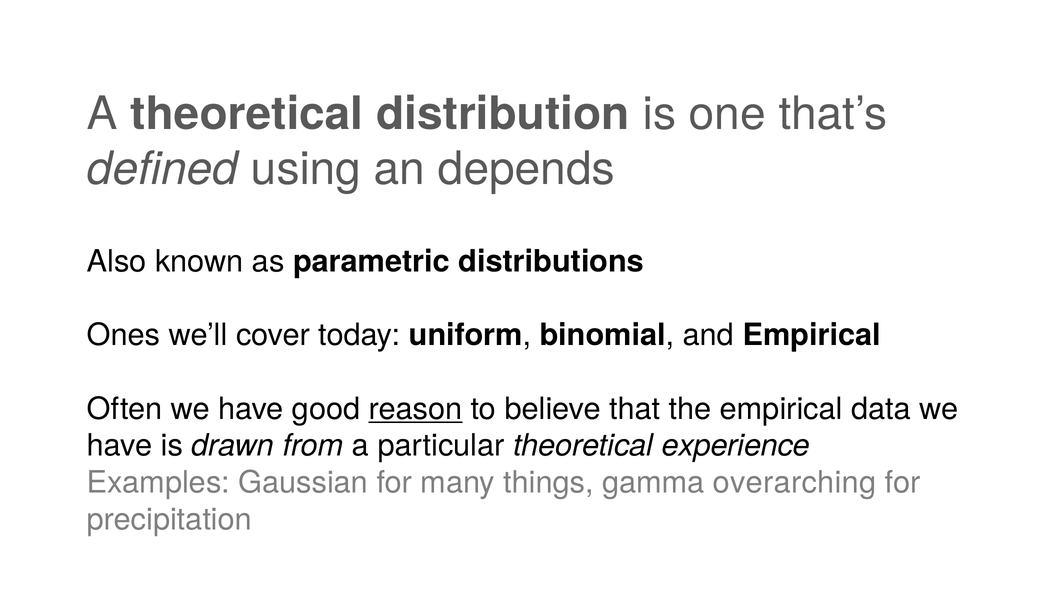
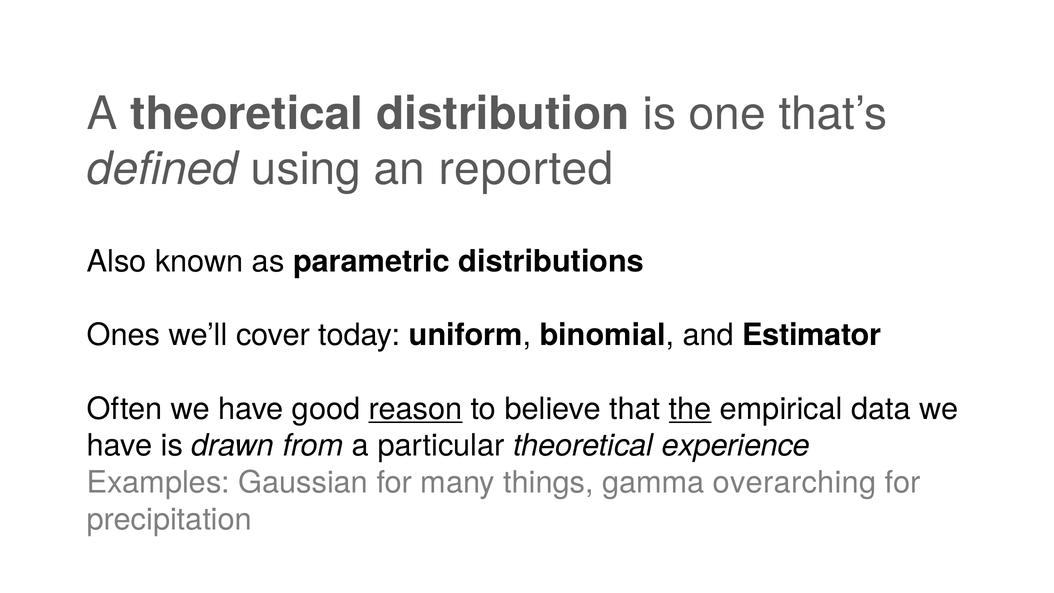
depends: depends -> reported
and Empirical: Empirical -> Estimator
the underline: none -> present
